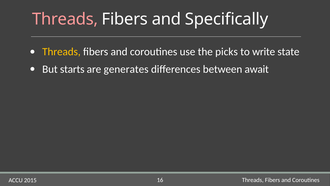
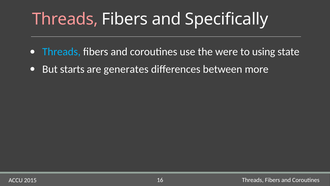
Threads at (61, 52) colour: yellow -> light blue
picks: picks -> were
write: write -> using
await: await -> more
